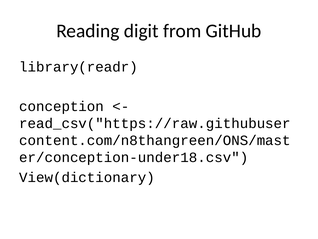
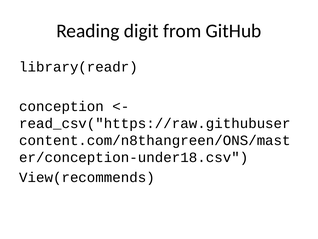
View(dictionary: View(dictionary -> View(recommends
